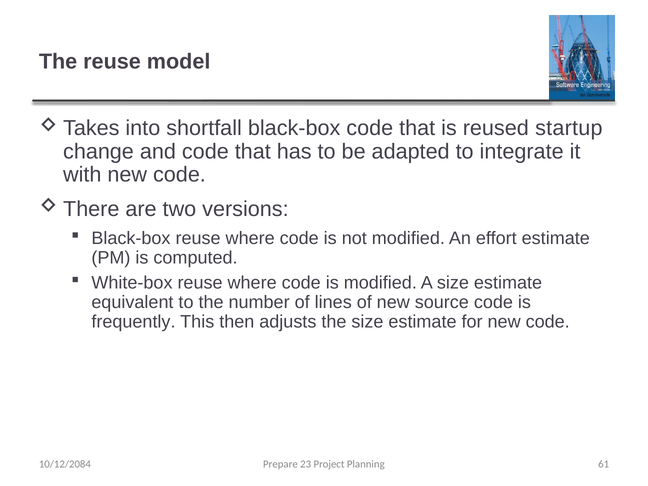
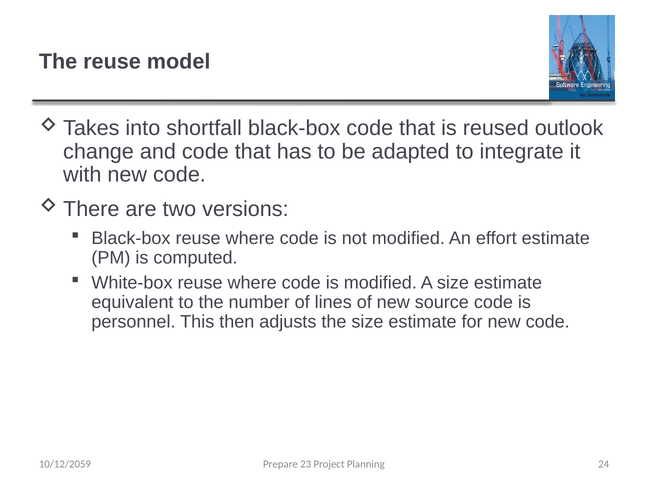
startup: startup -> outlook
frequently: frequently -> personnel
61: 61 -> 24
10/12/2084: 10/12/2084 -> 10/12/2059
